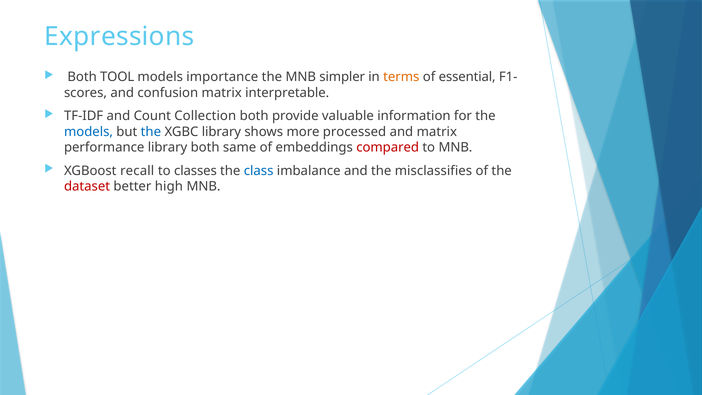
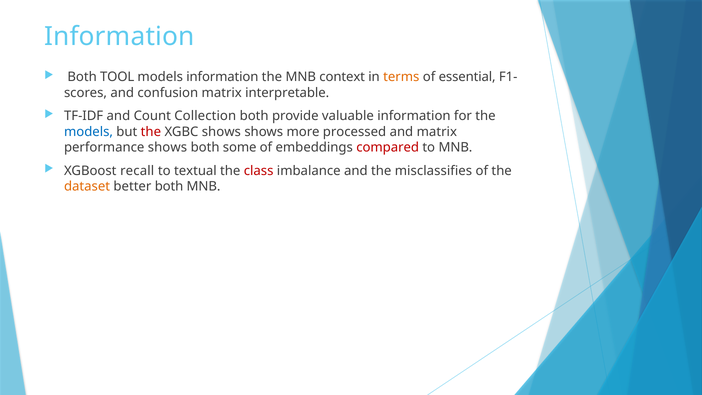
Expressions at (119, 37): Expressions -> Information
models importance: importance -> information
simpler: simpler -> context
the at (151, 132) colour: blue -> red
XGBC library: library -> shows
performance library: library -> shows
same: same -> some
classes: classes -> textual
class colour: blue -> red
dataset colour: red -> orange
better high: high -> both
